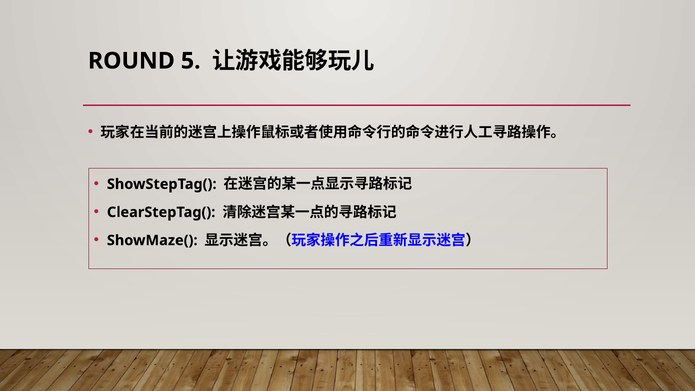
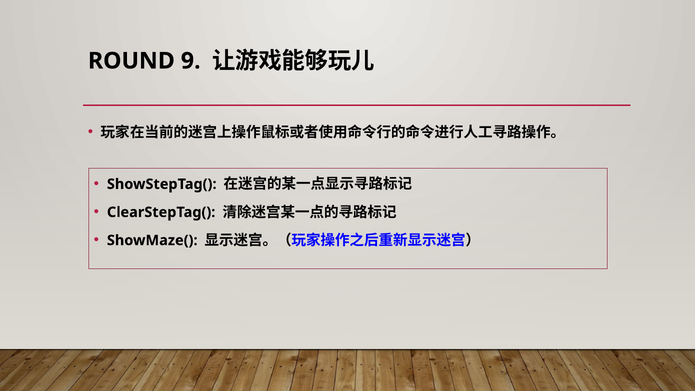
5: 5 -> 9
